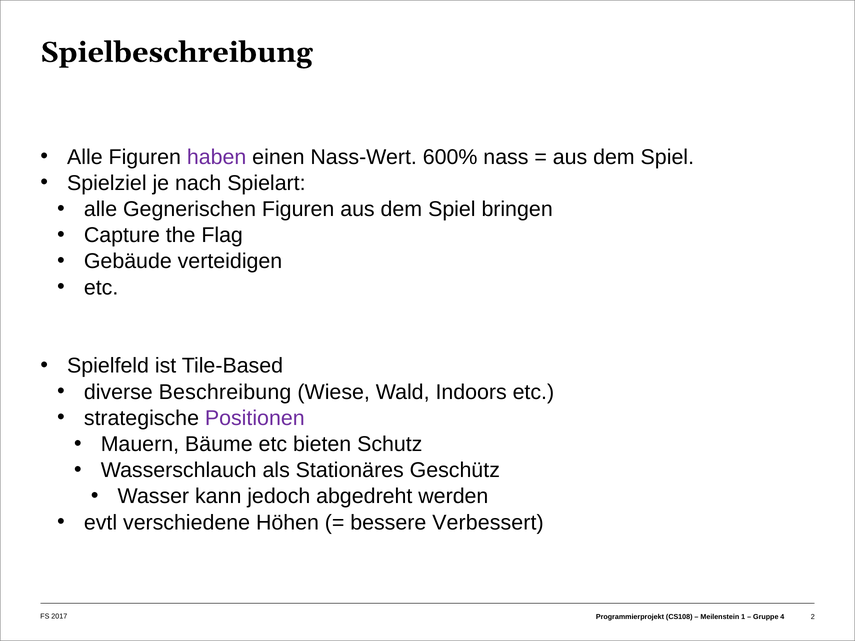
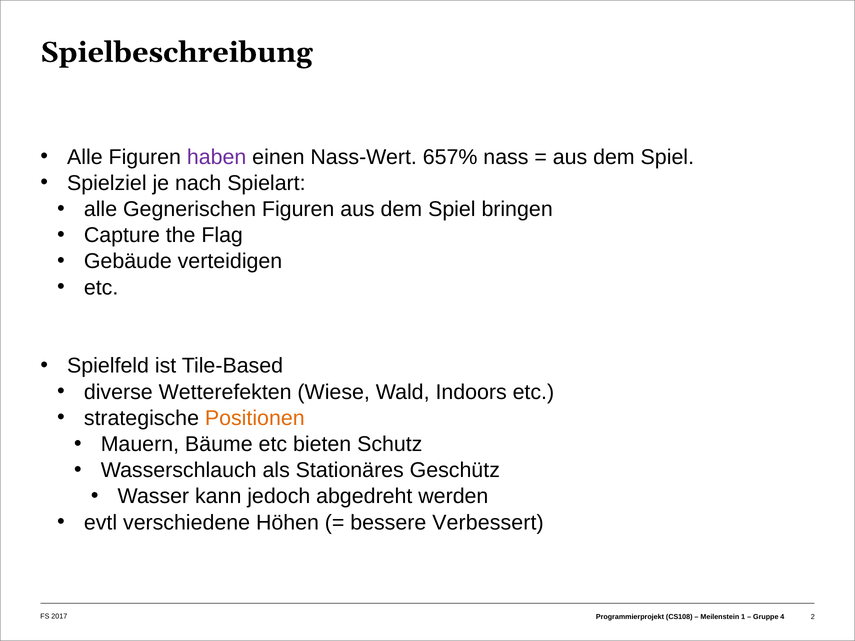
600%: 600% -> 657%
Beschreibung: Beschreibung -> Wetterefekten
Positionen colour: purple -> orange
